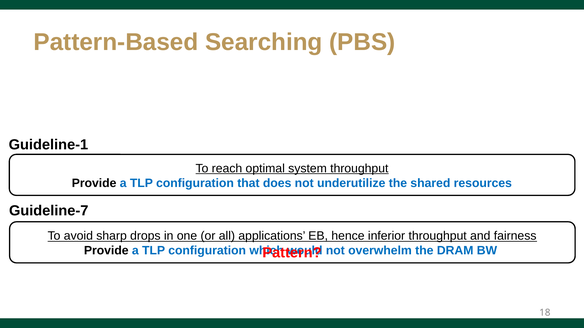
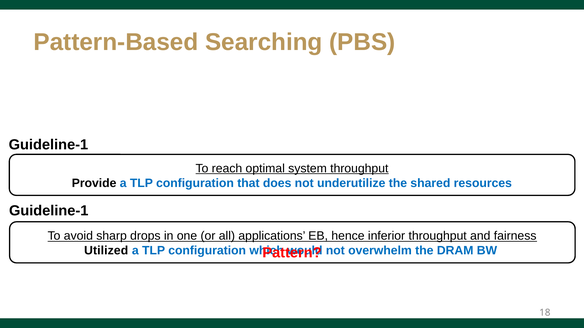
Guideline-7 at (49, 211): Guideline-7 -> Guideline-1
Provide at (106, 251): Provide -> Utilized
